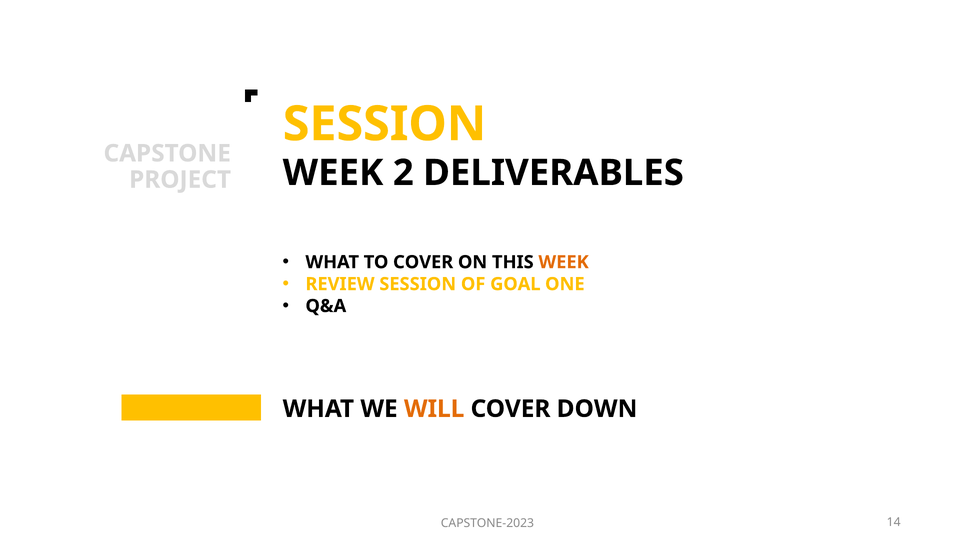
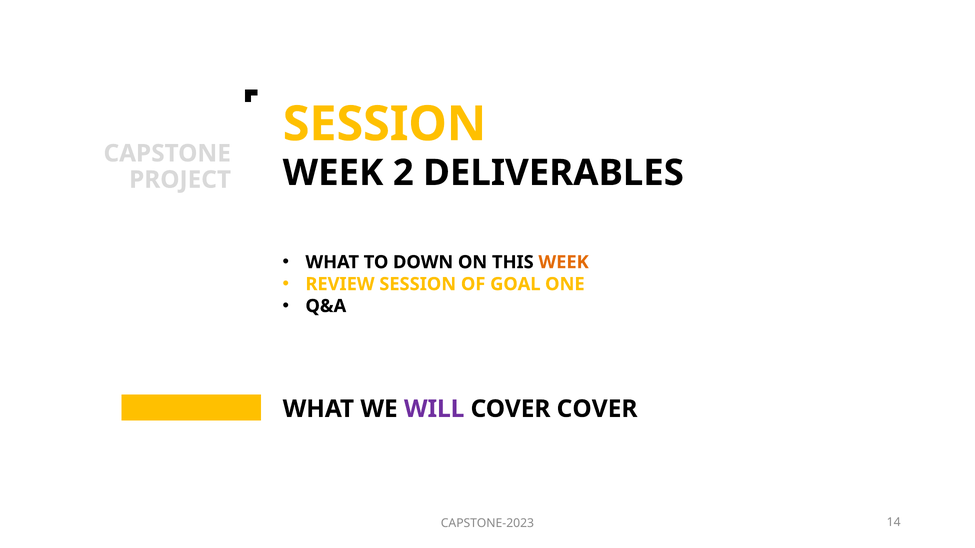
TO COVER: COVER -> DOWN
WILL colour: orange -> purple
COVER DOWN: DOWN -> COVER
